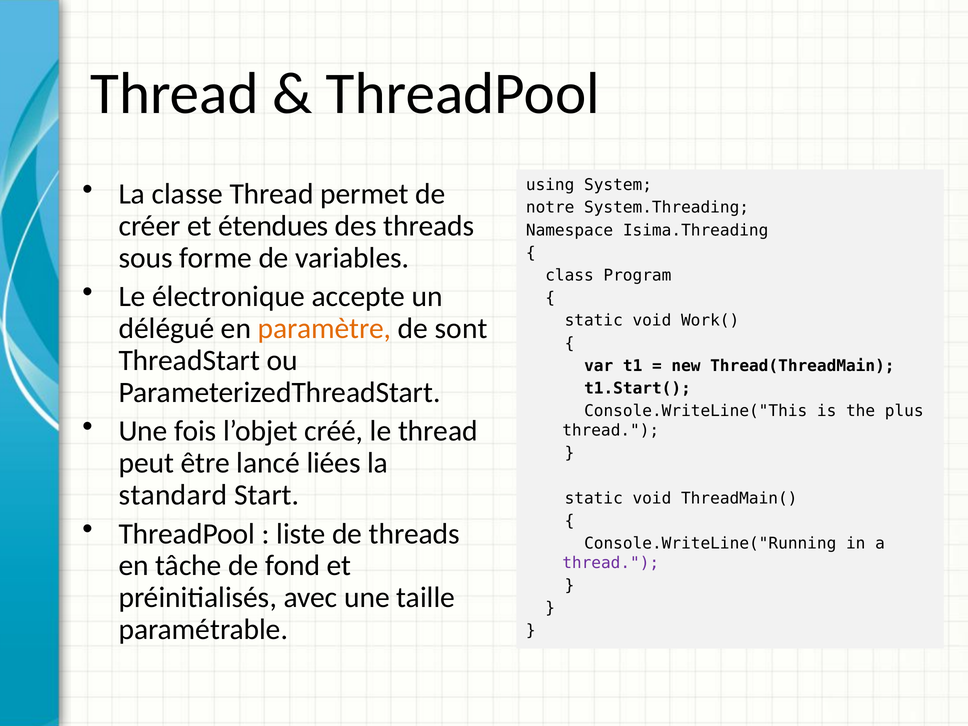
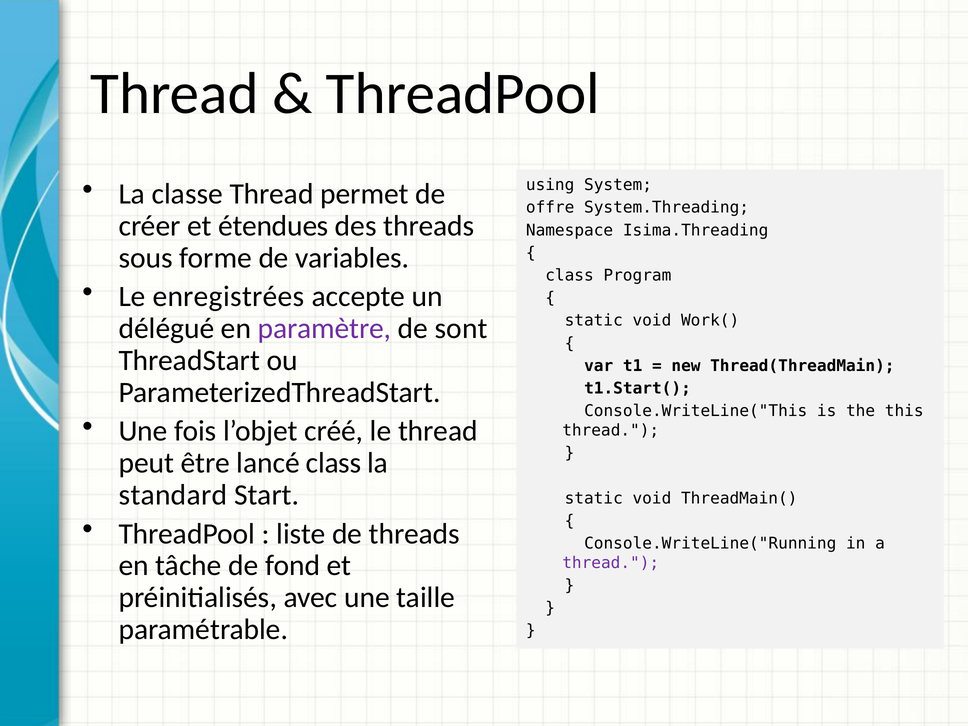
notre: notre -> offre
électronique: électronique -> enregistrées
paramètre colour: orange -> purple
plus: plus -> this
lancé liées: liées -> class
